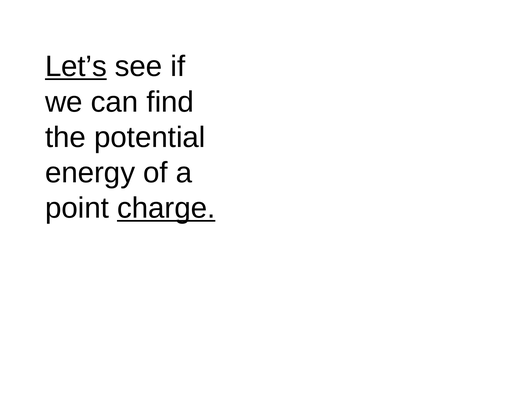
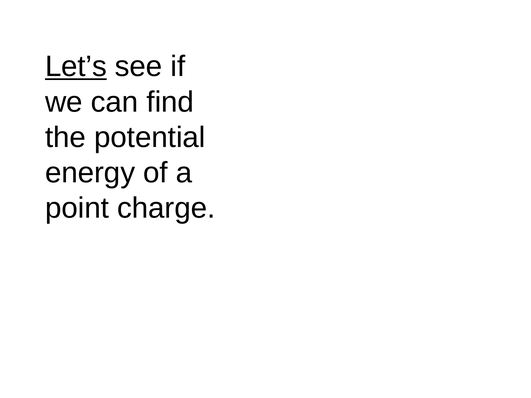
charge underline: present -> none
